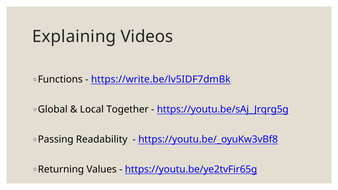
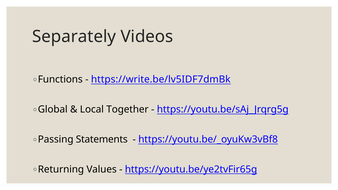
Explaining: Explaining -> Separately
Readability: Readability -> Statements
